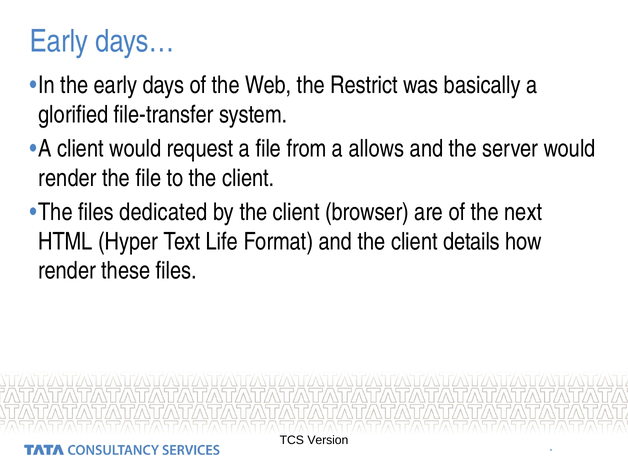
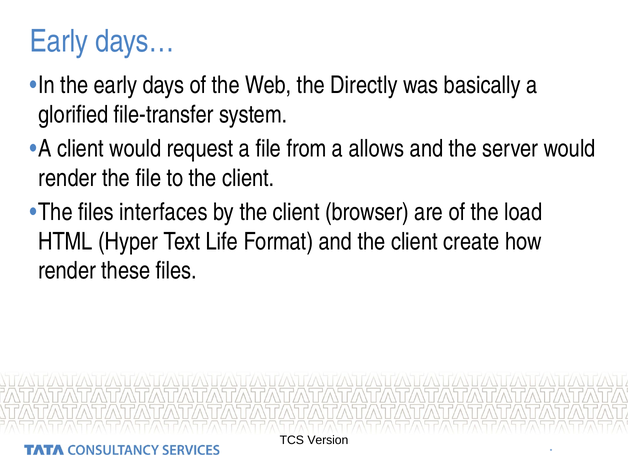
Restrict: Restrict -> Directly
dedicated: dedicated -> interfaces
next: next -> load
details: details -> create
